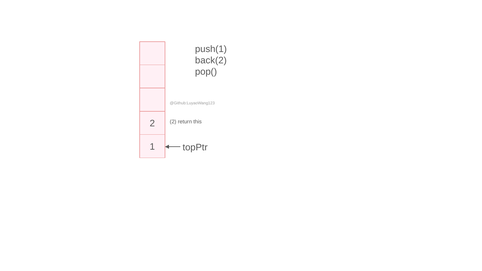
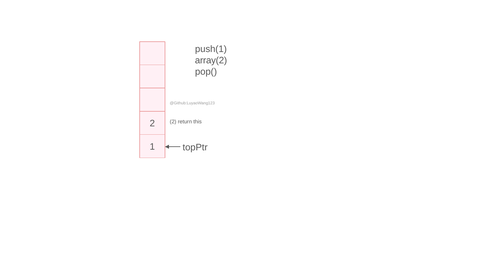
back(2: back(2 -> array(2
